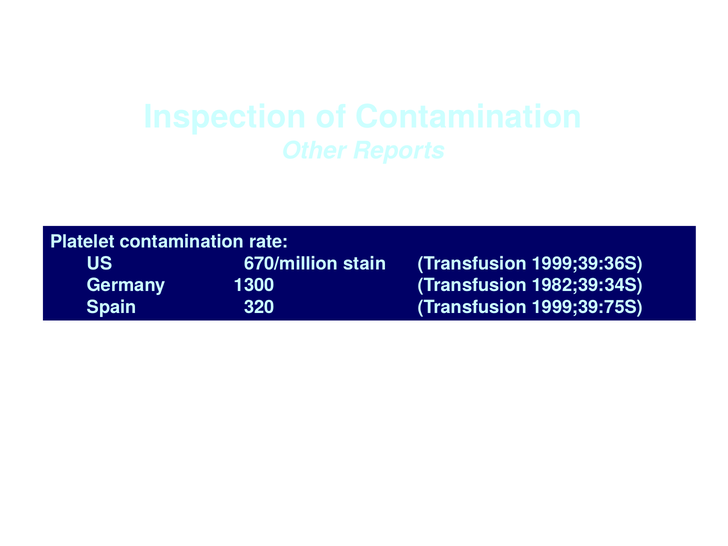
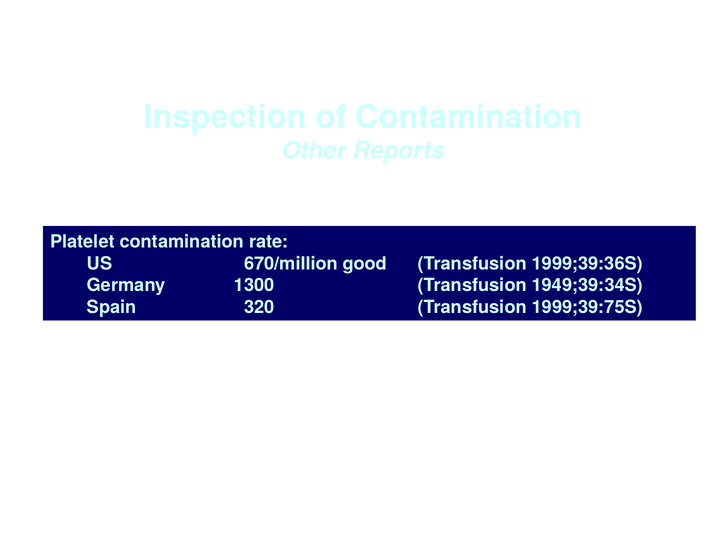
stain: stain -> good
1982;39:34S: 1982;39:34S -> 1949;39:34S
